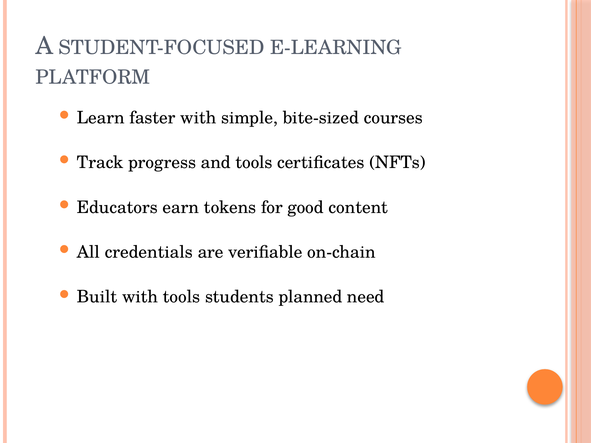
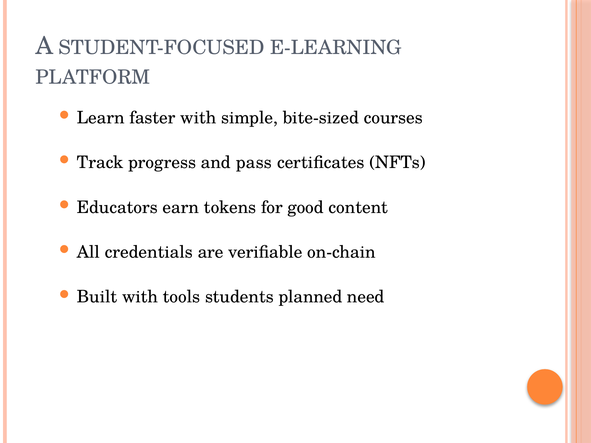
and tools: tools -> pass
